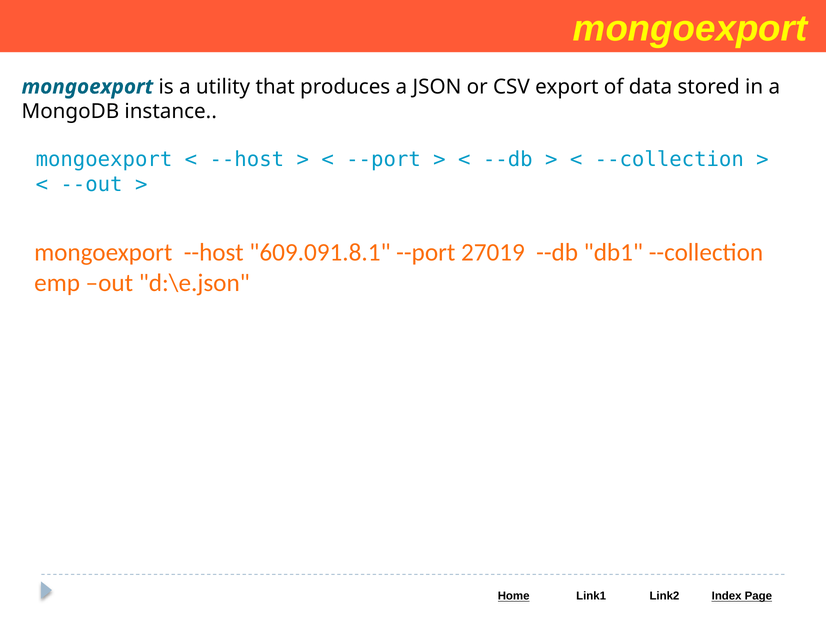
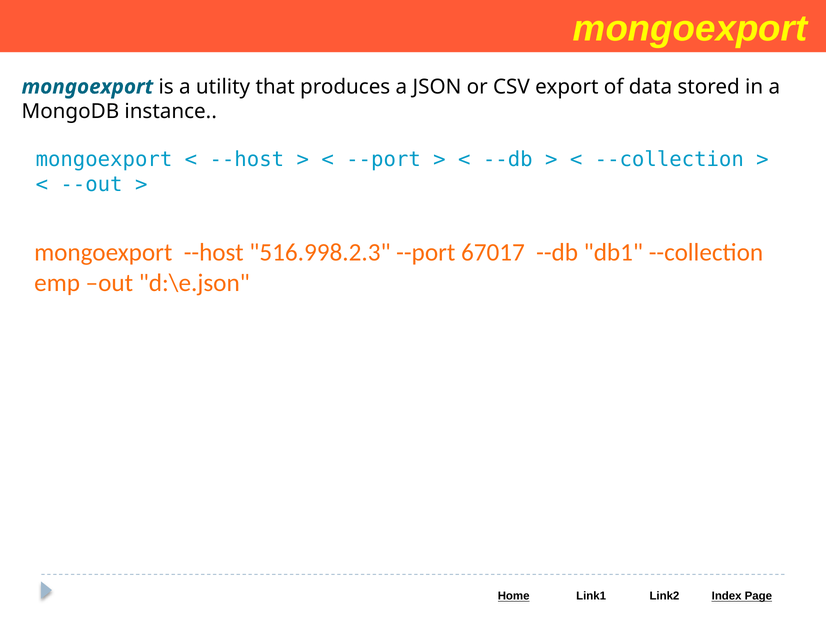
609.091.8.1: 609.091.8.1 -> 516.998.2.3
27019: 27019 -> 67017
